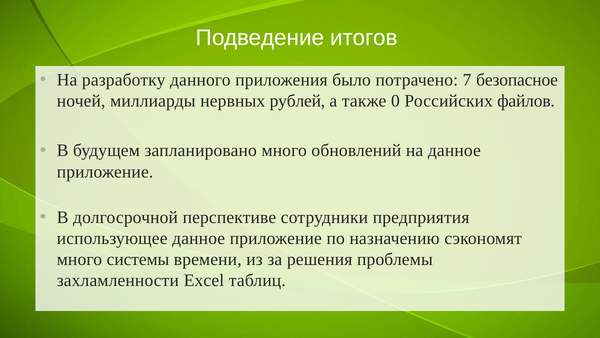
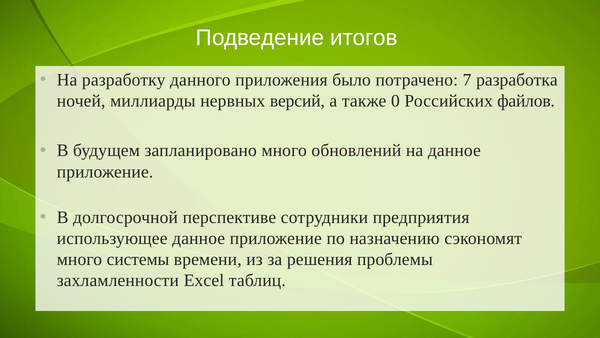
безопасное: безопасное -> разработка
рублей: рублей -> версий
